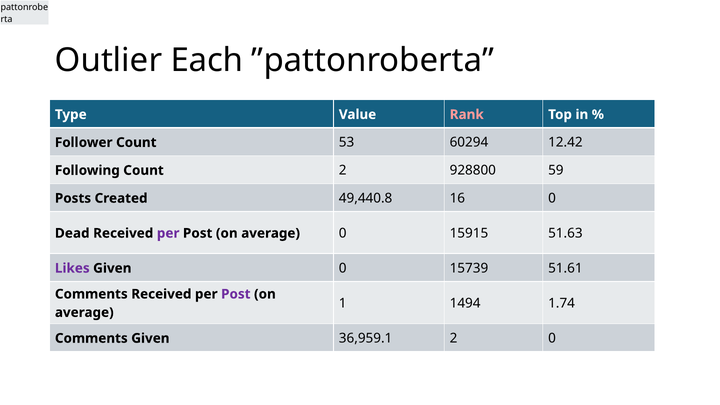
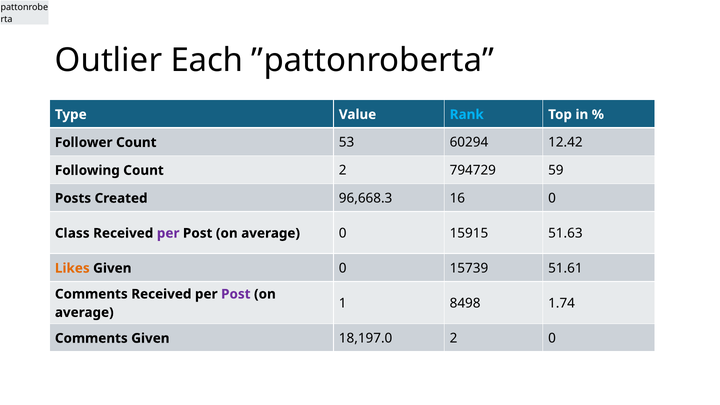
Rank colour: pink -> light blue
928800: 928800 -> 794729
49,440.8: 49,440.8 -> 96,668.3
Dead: Dead -> Class
Likes colour: purple -> orange
1494: 1494 -> 8498
36,959.1: 36,959.1 -> 18,197.0
